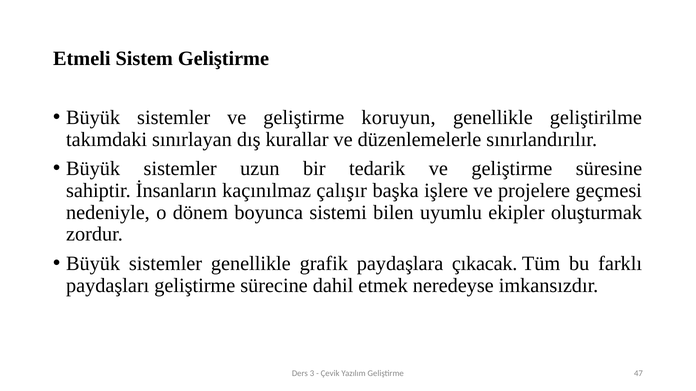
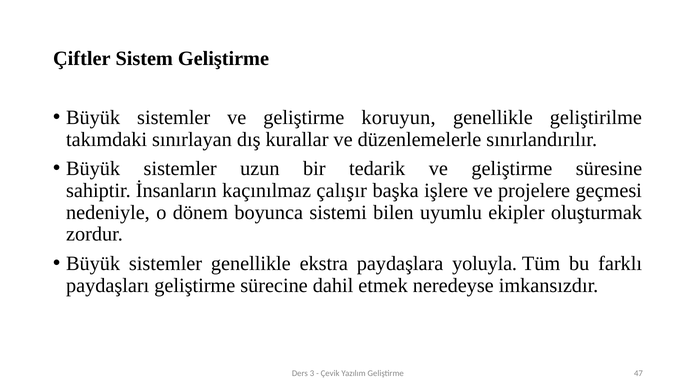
Etmeli: Etmeli -> Çiftler
grafik: grafik -> ekstra
çıkacak: çıkacak -> yoluyla
